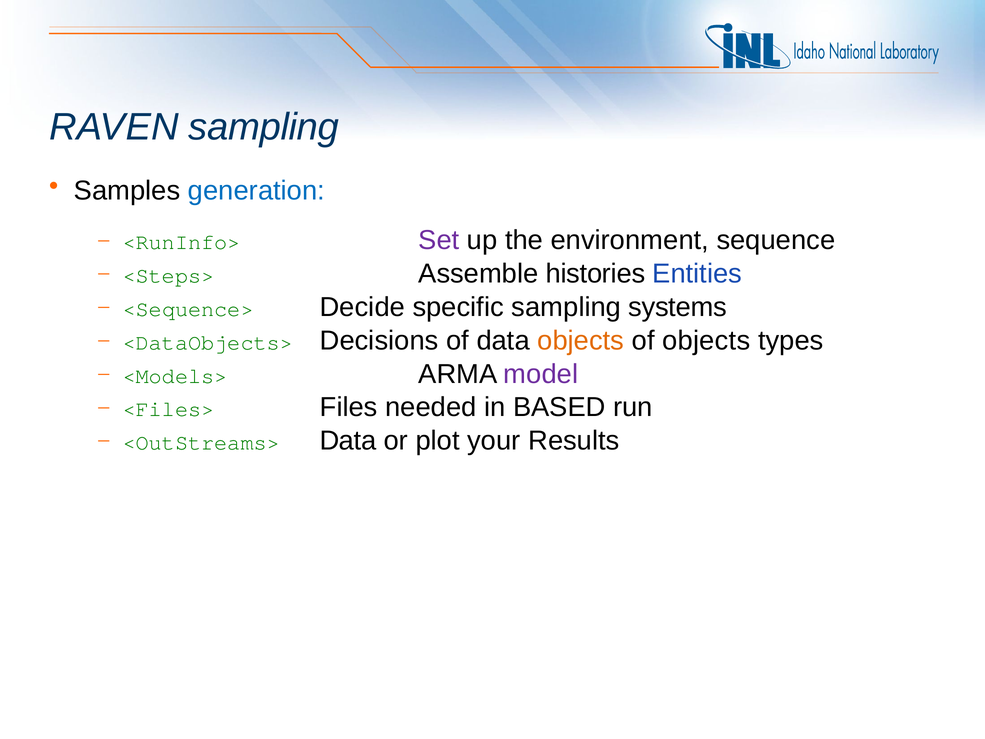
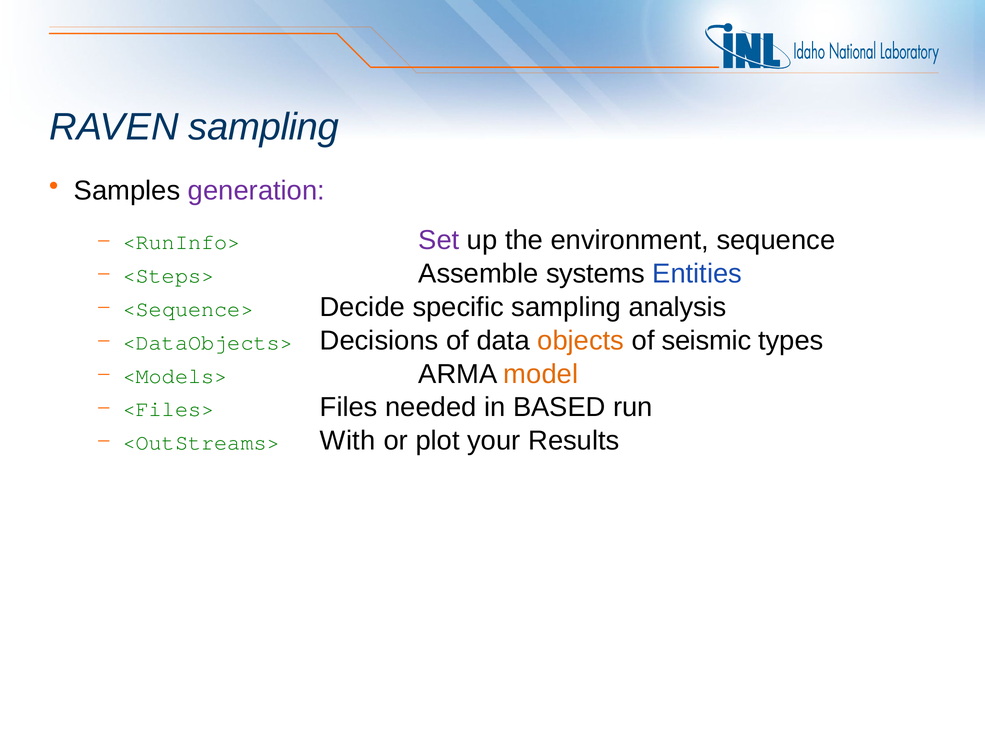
generation colour: blue -> purple
histories: histories -> systems
systems: systems -> analysis
of objects: objects -> seismic
model colour: purple -> orange
<OutStreams> Data: Data -> With
